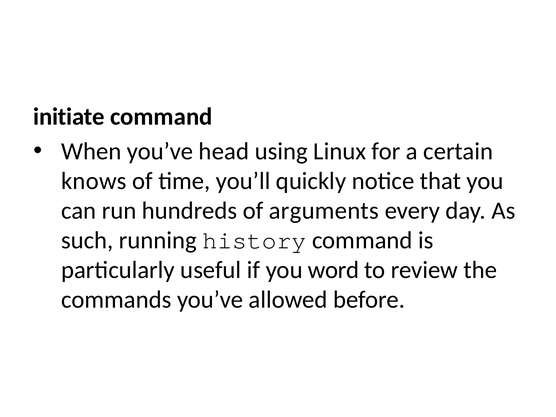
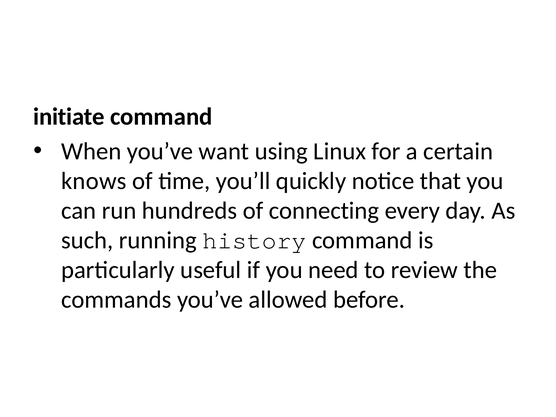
head: head -> want
arguments: arguments -> connecting
word: word -> need
